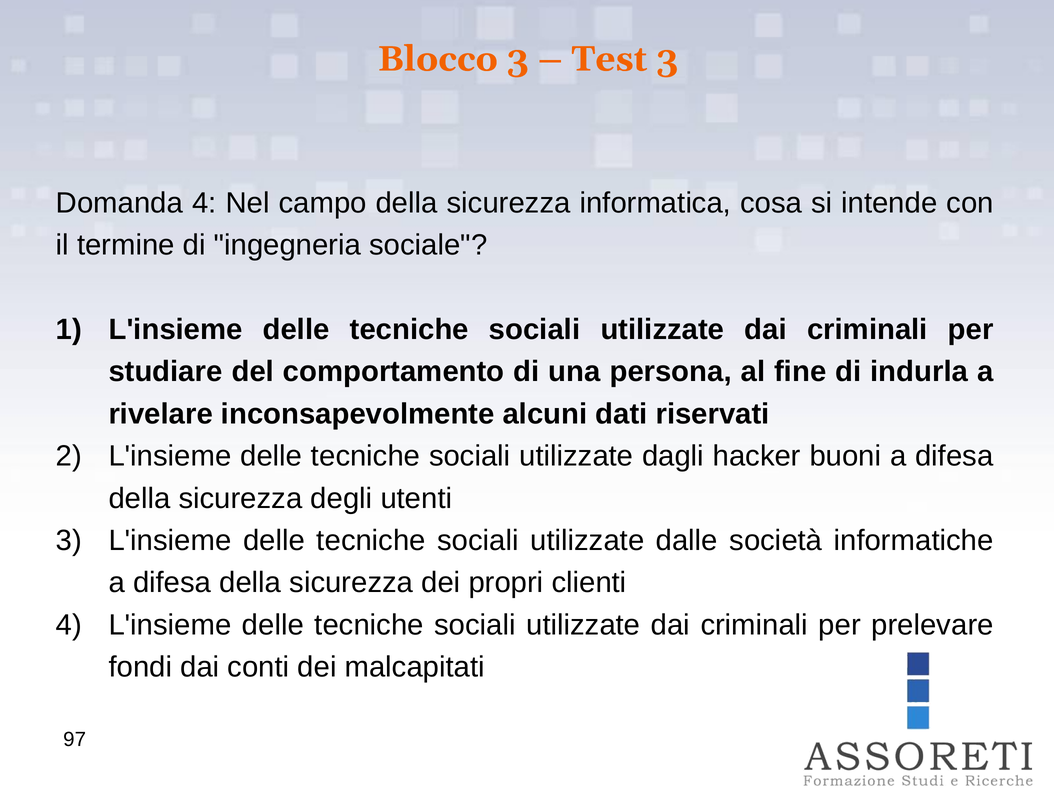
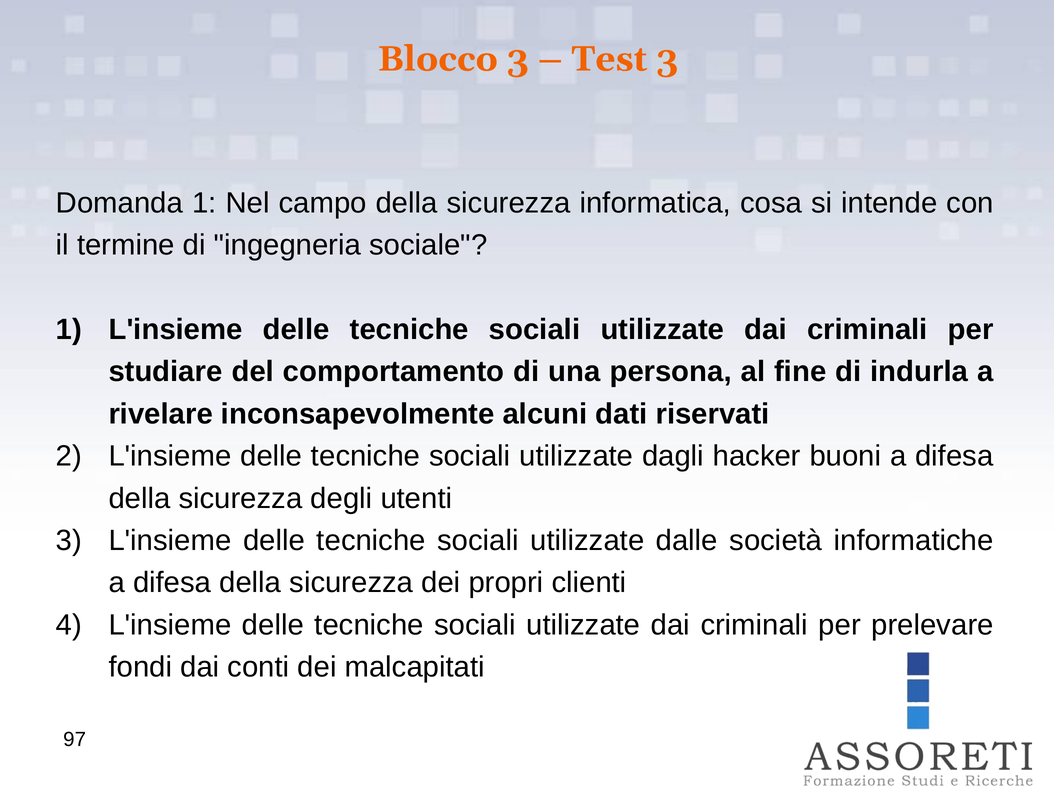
Domanda 4: 4 -> 1
